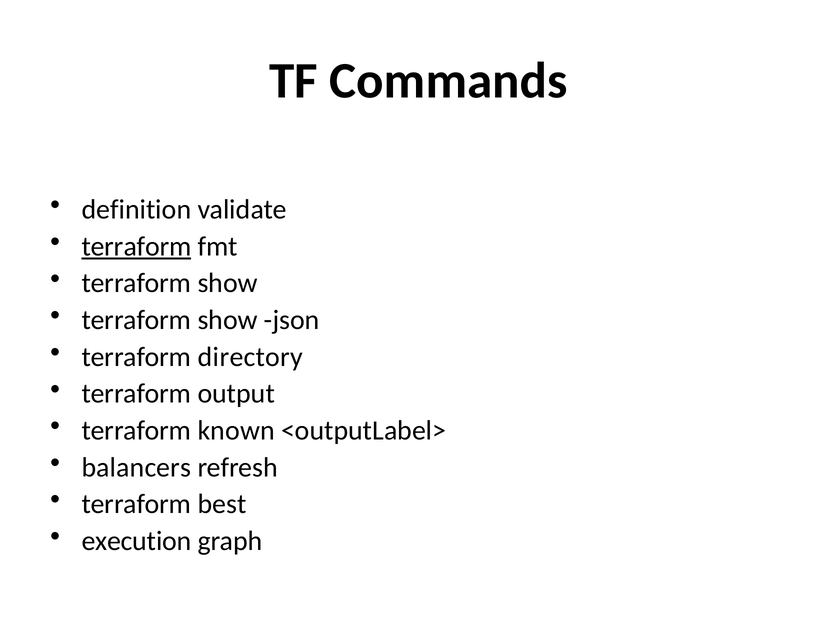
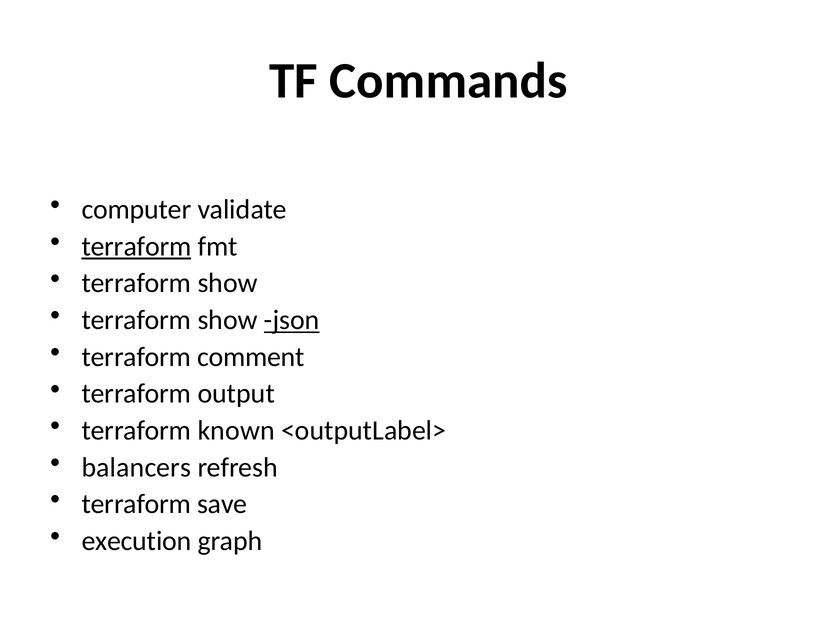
definition: definition -> computer
json underline: none -> present
directory: directory -> comment
best: best -> save
